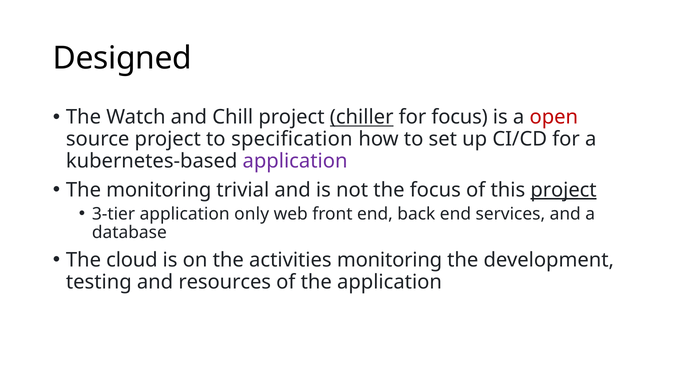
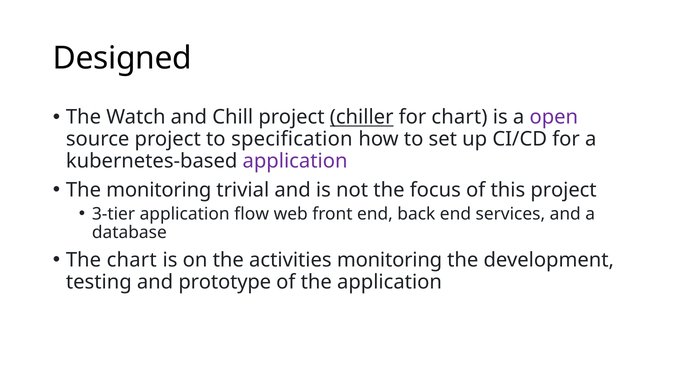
for focus: focus -> chart
open colour: red -> purple
project at (564, 190) underline: present -> none
only: only -> flow
The cloud: cloud -> chart
resources: resources -> prototype
